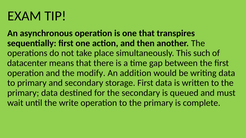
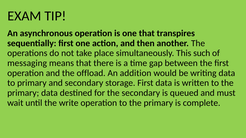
datacenter: datacenter -> messaging
modify: modify -> offload
